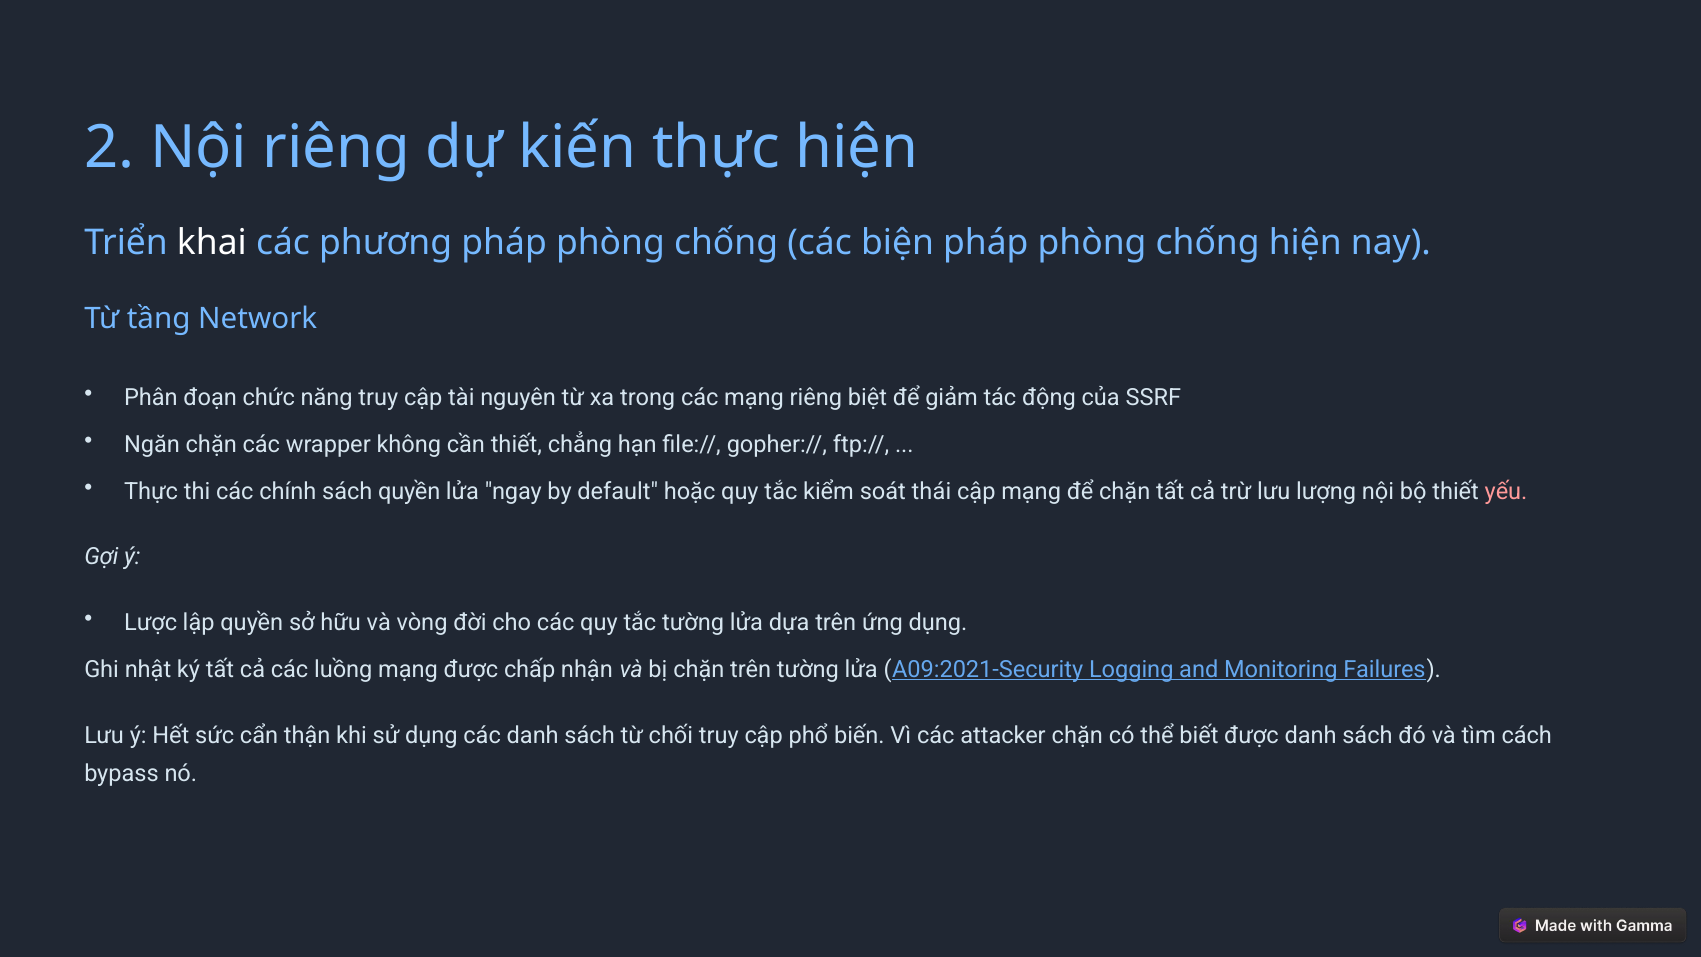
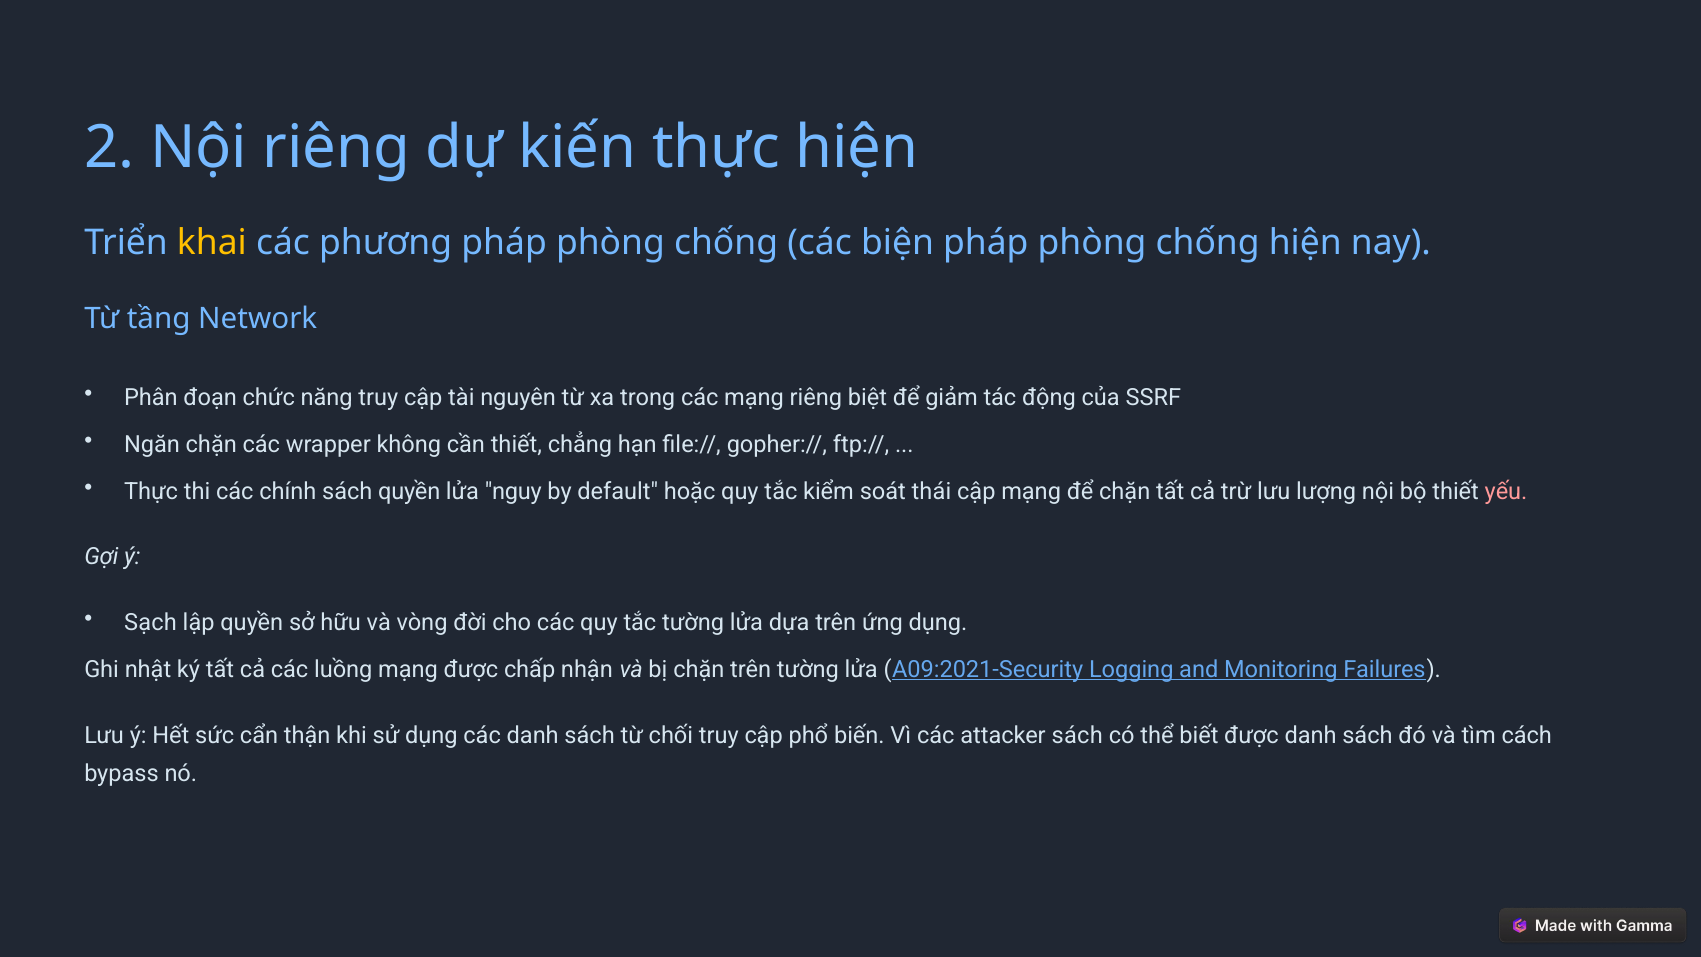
khai colour: white -> yellow
ngay: ngay -> nguy
Lược: Lược -> Sạch
attacker chặn: chặn -> sách
